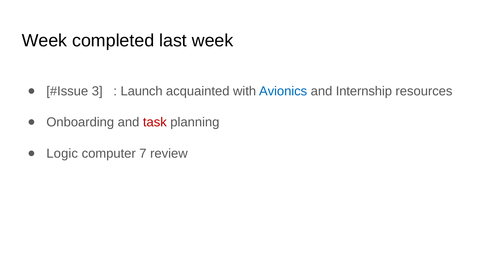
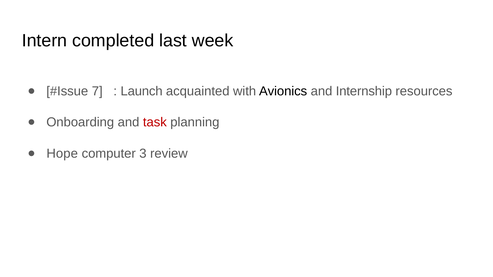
Week at (44, 41): Week -> Intern
3: 3 -> 7
Avionics colour: blue -> black
Logic: Logic -> Hope
7: 7 -> 3
